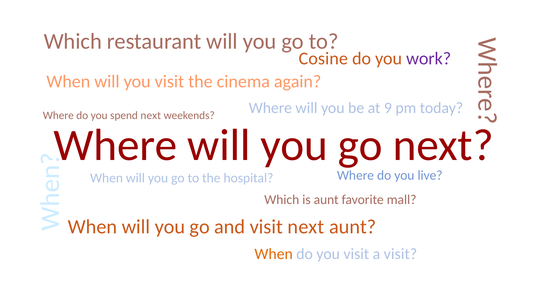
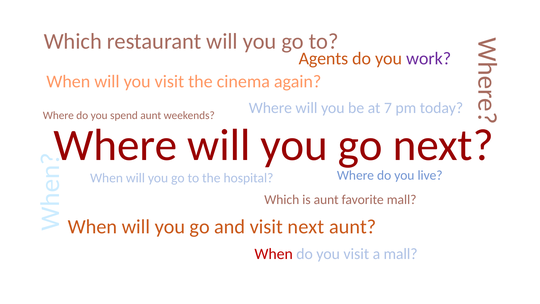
Cosine: Cosine -> Agents
9: 9 -> 7
spend next: next -> aunt
When at (274, 254) colour: orange -> red
a visit: visit -> mall
